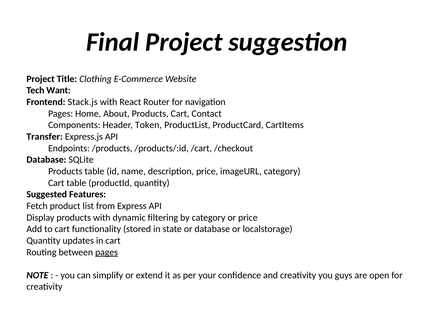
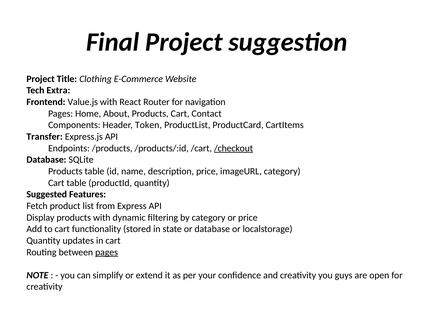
Want: Want -> Extra
Stack.js: Stack.js -> Value.js
/checkout underline: none -> present
